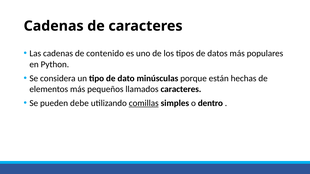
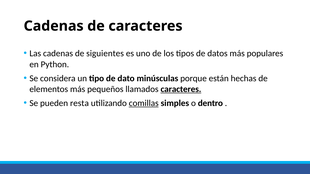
contenido: contenido -> siguientes
caracteres at (181, 89) underline: none -> present
debe: debe -> resta
